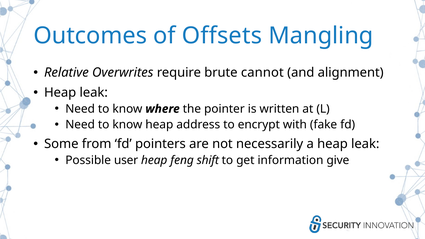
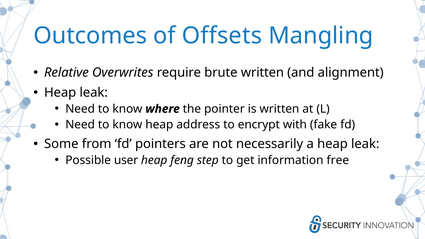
brute cannot: cannot -> written
shift: shift -> step
give: give -> free
